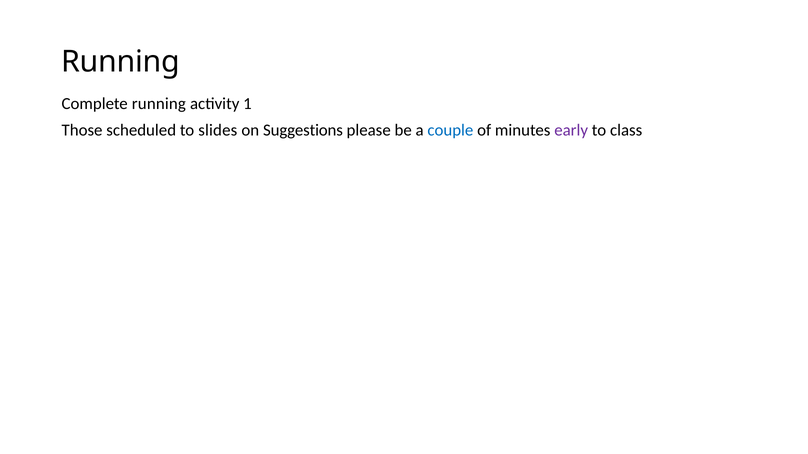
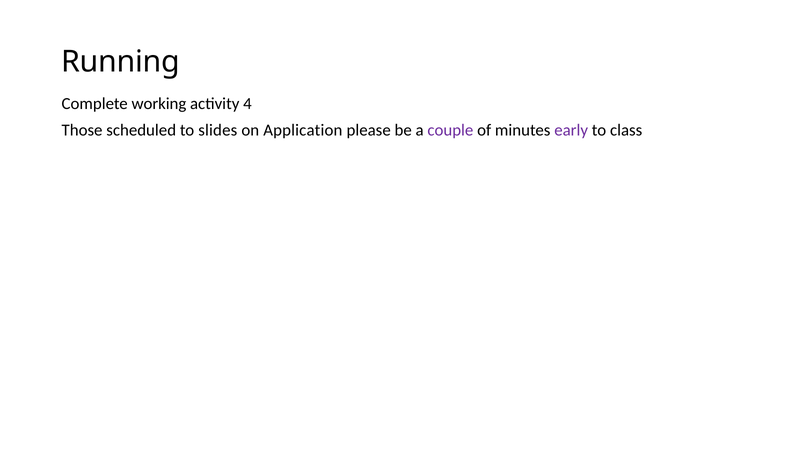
Complete running: running -> working
1: 1 -> 4
Suggestions: Suggestions -> Application
couple colour: blue -> purple
